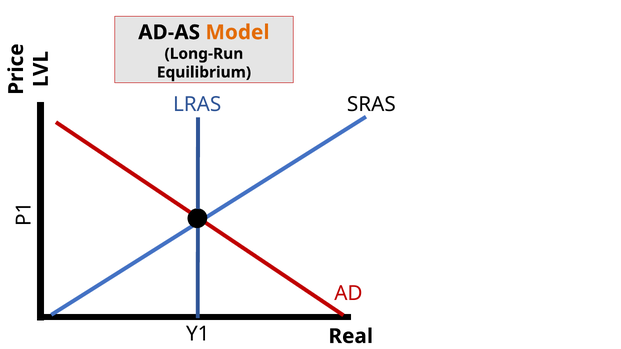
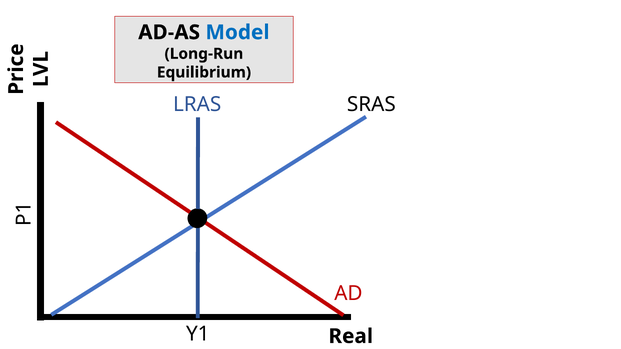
Model colour: orange -> blue
